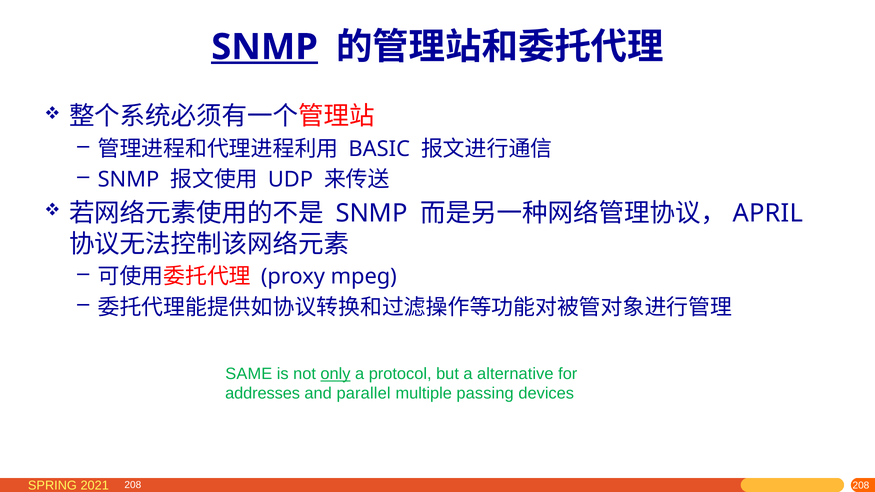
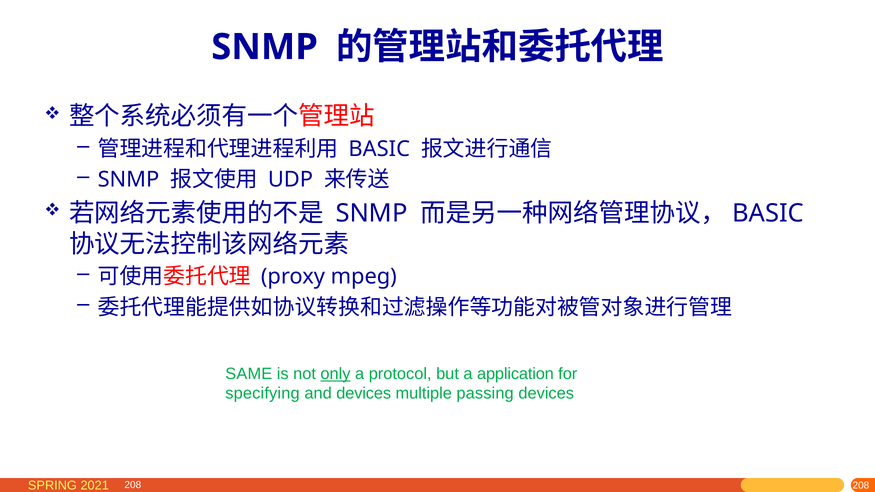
SNMP at (265, 47) underline: present -> none
APRIL at (768, 214): APRIL -> BASIC
alternative: alternative -> application
addresses: addresses -> specifying
and parallel: parallel -> devices
